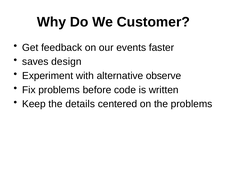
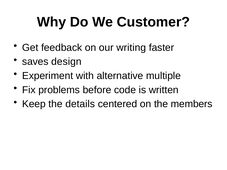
events: events -> writing
observe: observe -> multiple
the problems: problems -> members
